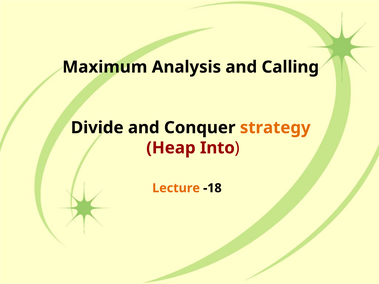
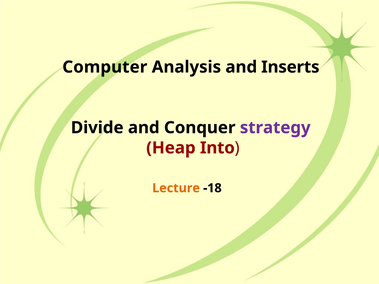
Maximum: Maximum -> Computer
Calling: Calling -> Inserts
strategy colour: orange -> purple
